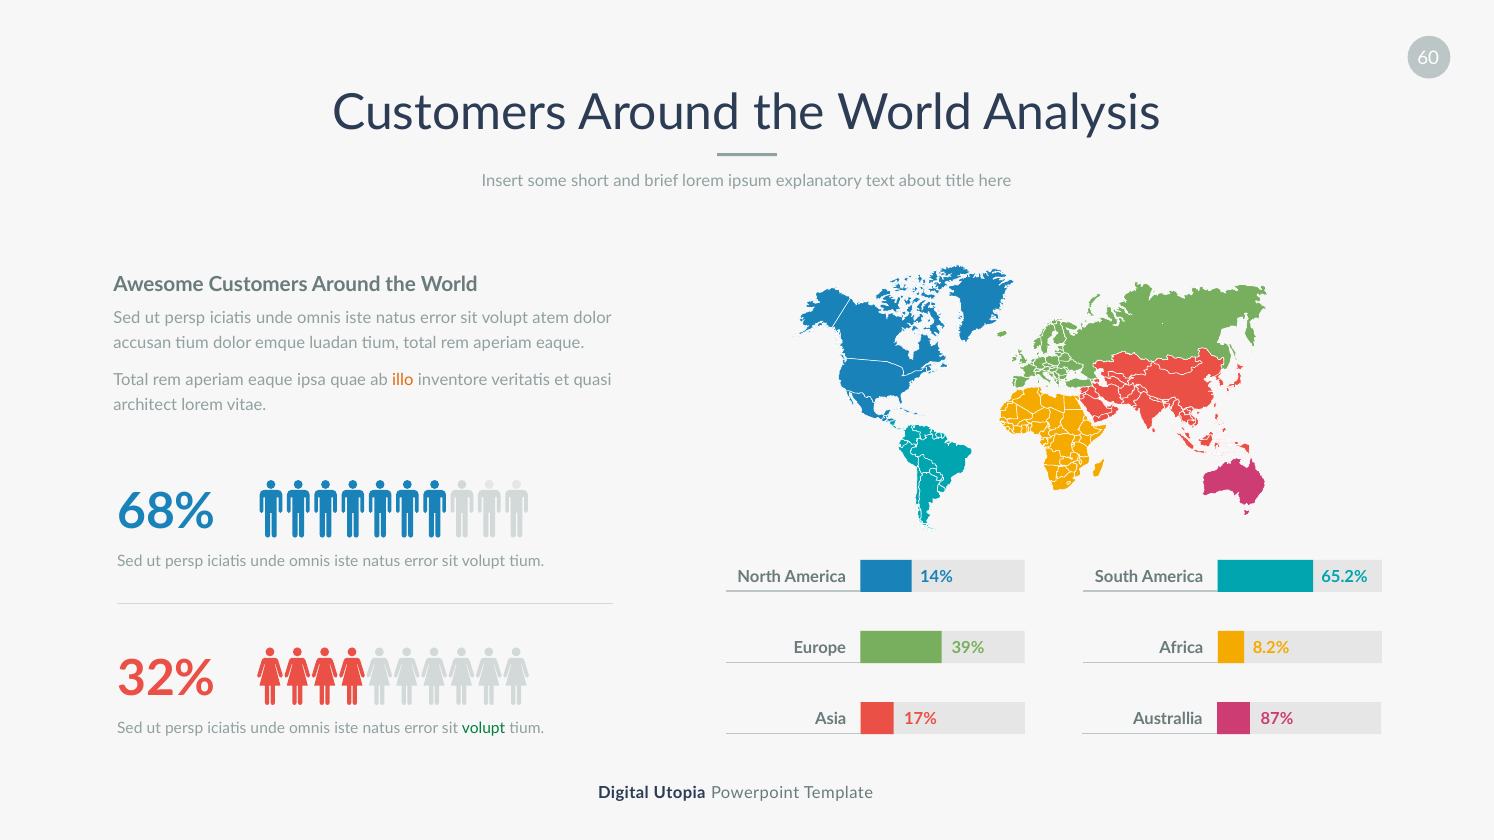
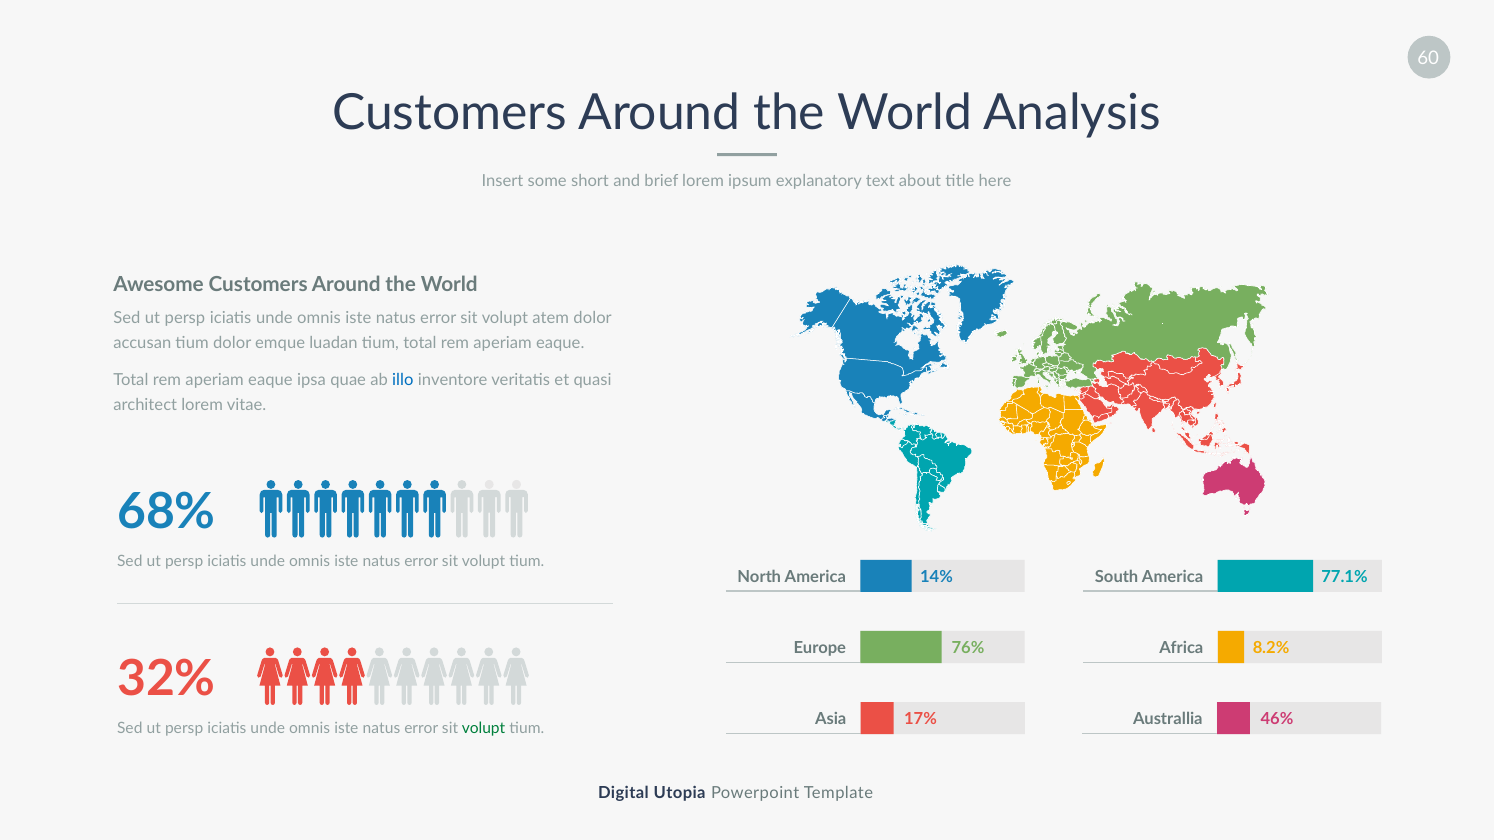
illo colour: orange -> blue
65.2%: 65.2% -> 77.1%
39%: 39% -> 76%
87%: 87% -> 46%
